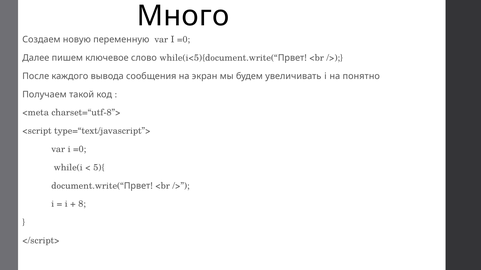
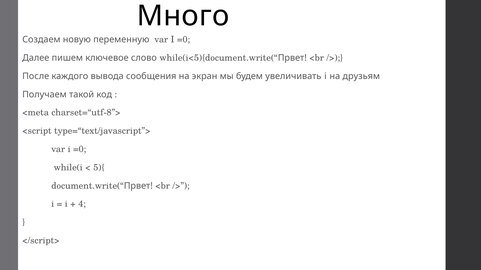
понятно: понятно -> друзьям
8: 8 -> 4
